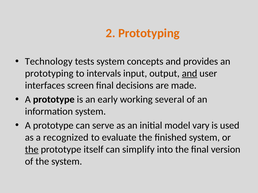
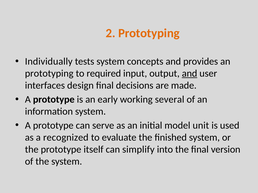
Technology: Technology -> Individually
intervals: intervals -> required
screen: screen -> design
vary: vary -> unit
the at (32, 150) underline: present -> none
